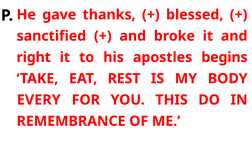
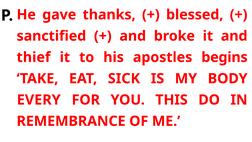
right: right -> thief
REST: REST -> SICK
